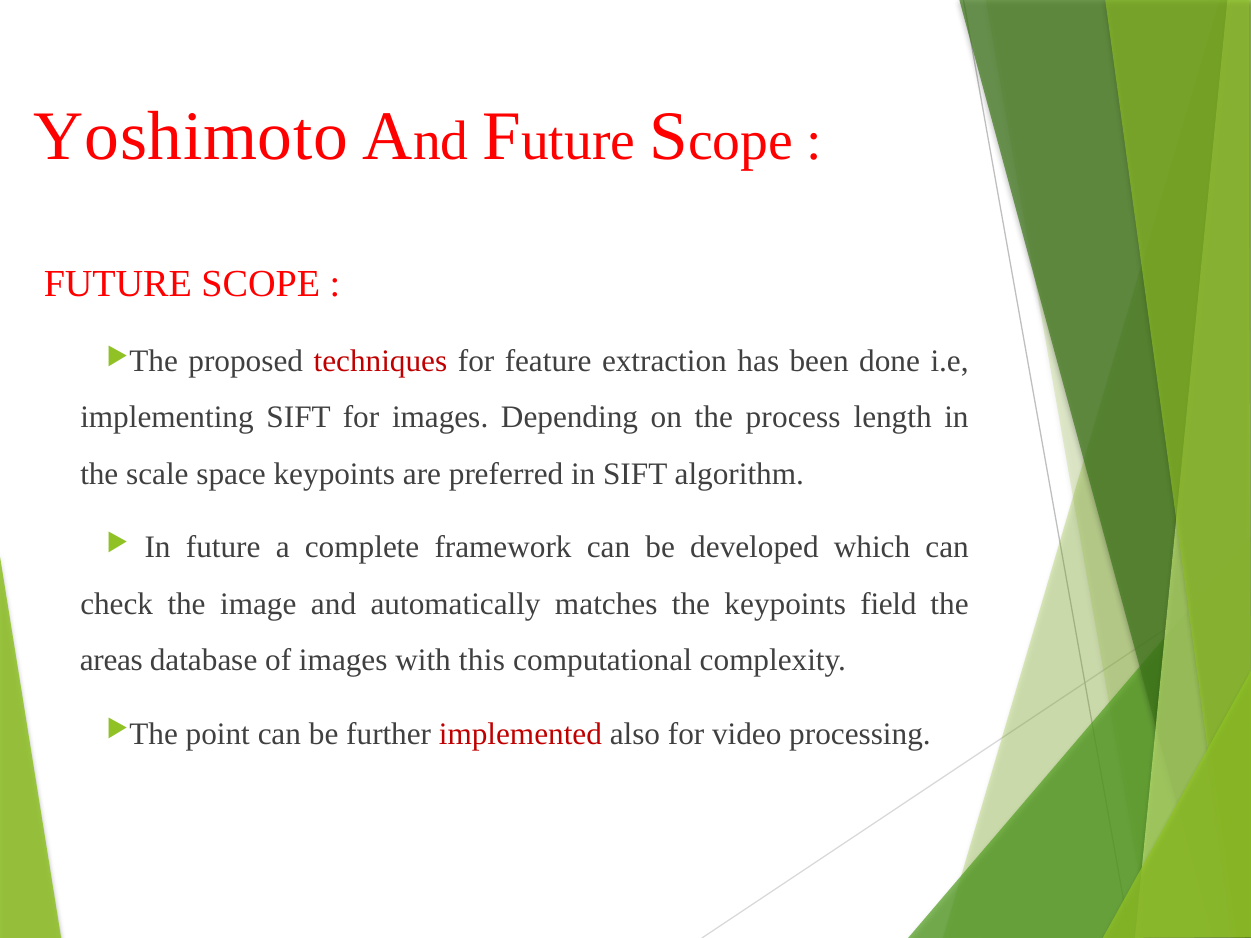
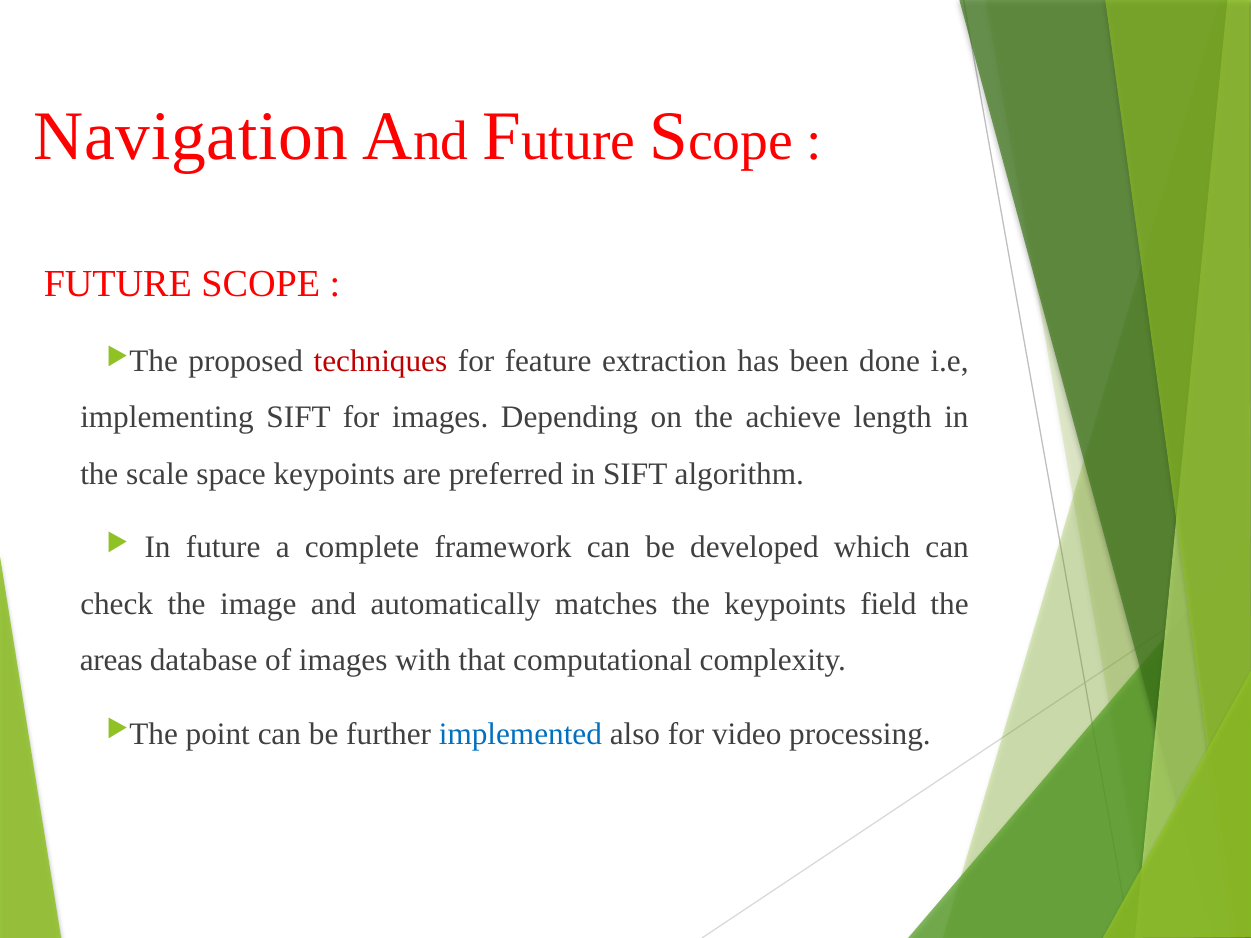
Yoshimoto: Yoshimoto -> Navigation
process: process -> achieve
this: this -> that
implemented colour: red -> blue
